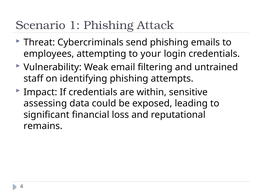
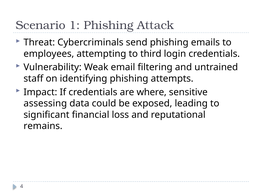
your: your -> third
within: within -> where
